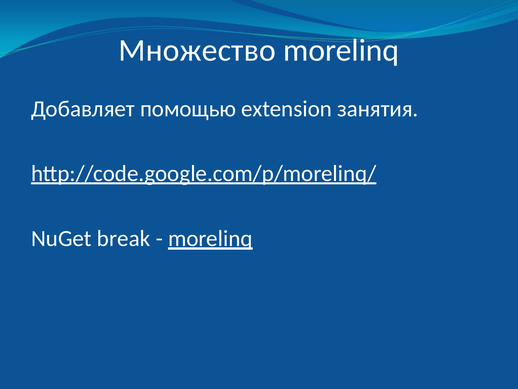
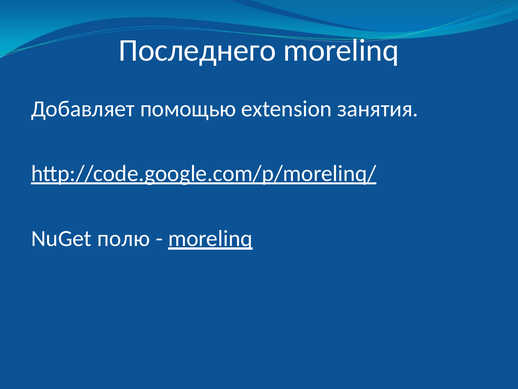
Множество: Множество -> Последнего
break: break -> полю
